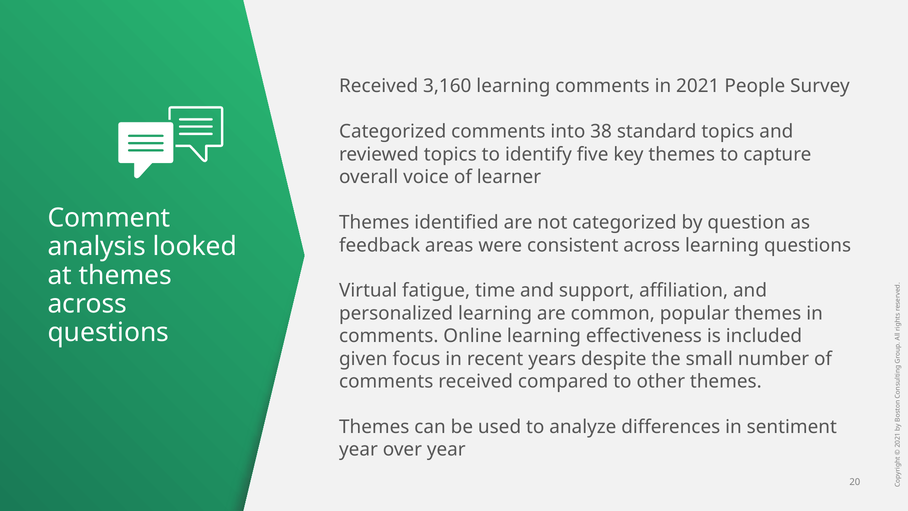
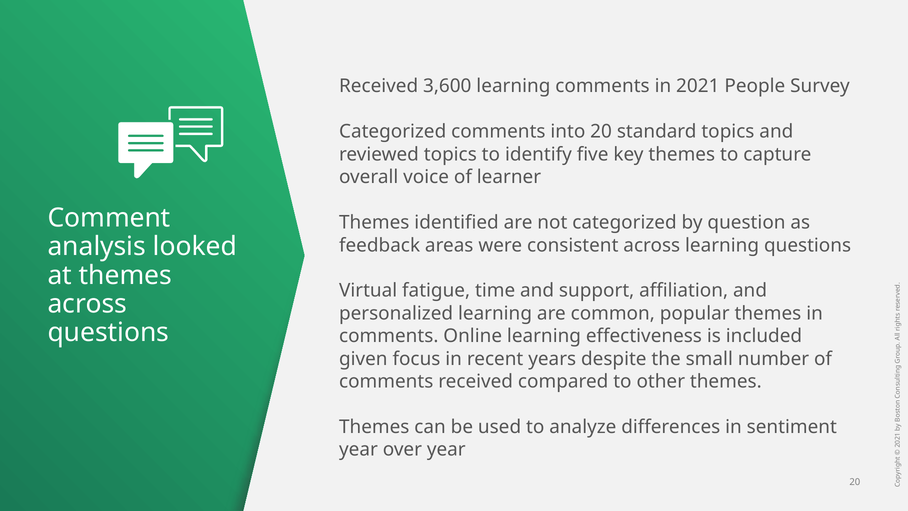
3,160: 3,160 -> 3,600
into 38: 38 -> 20
